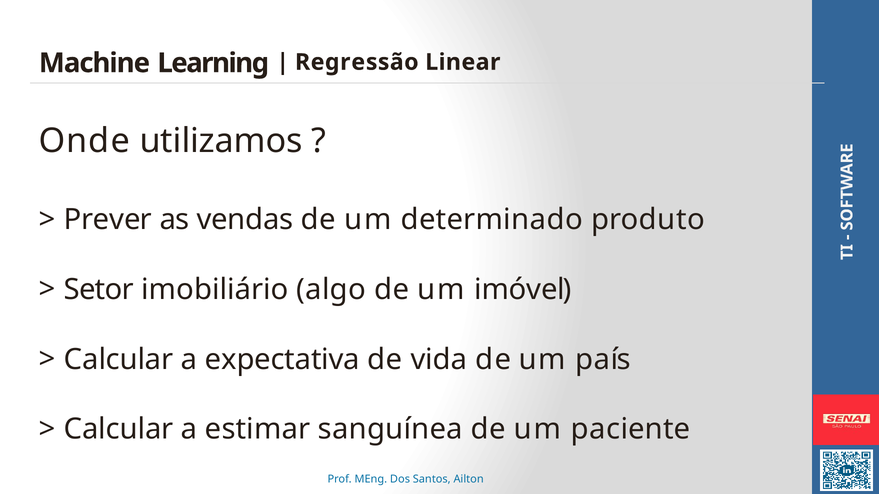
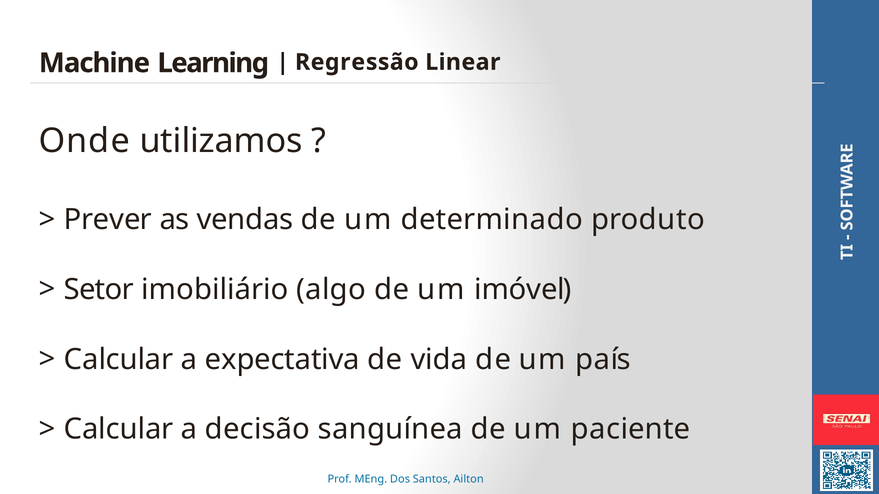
estimar: estimar -> decisão
